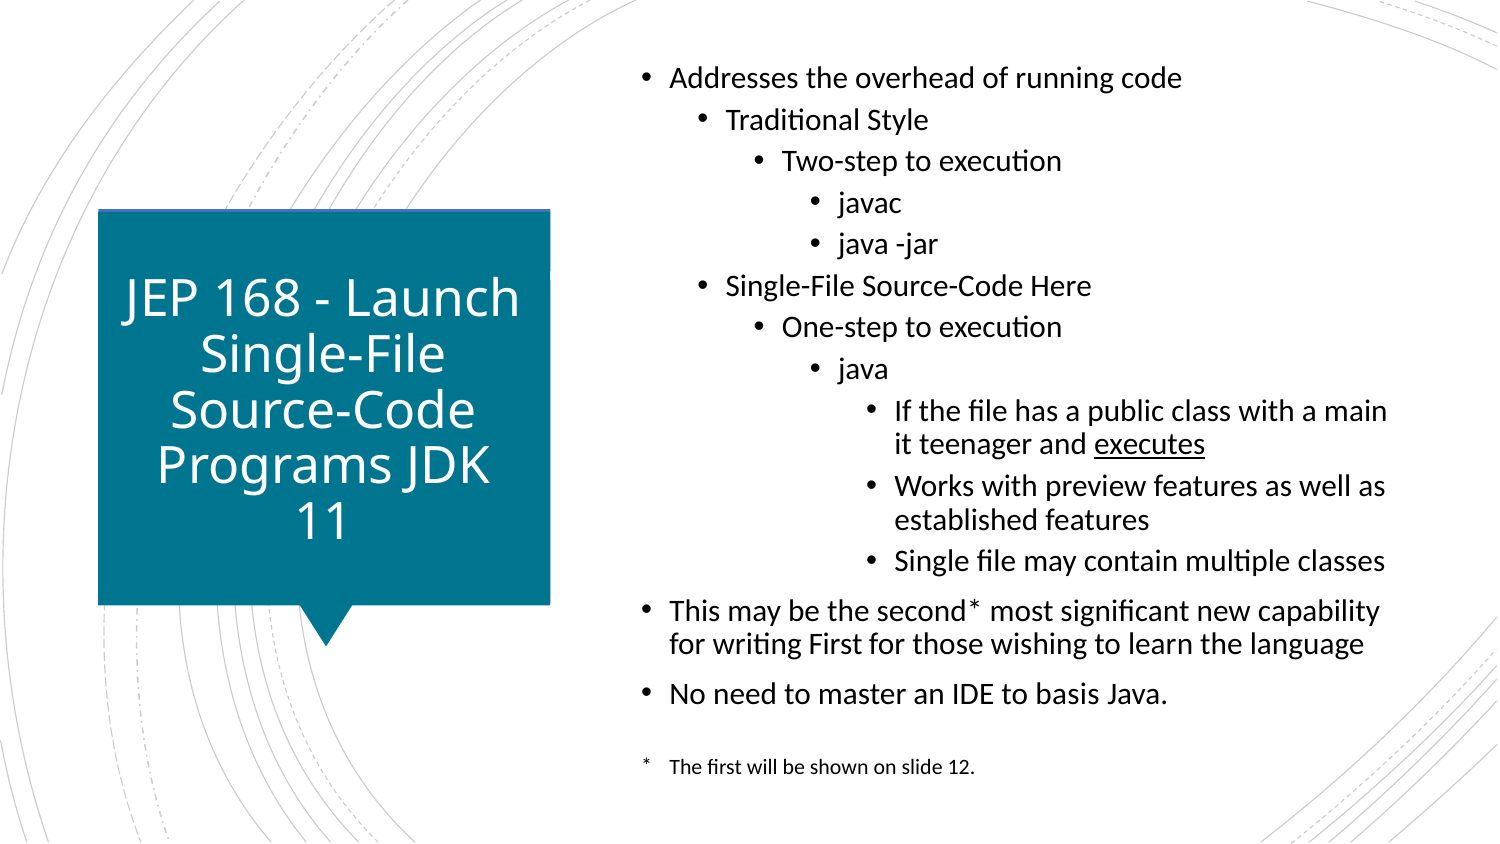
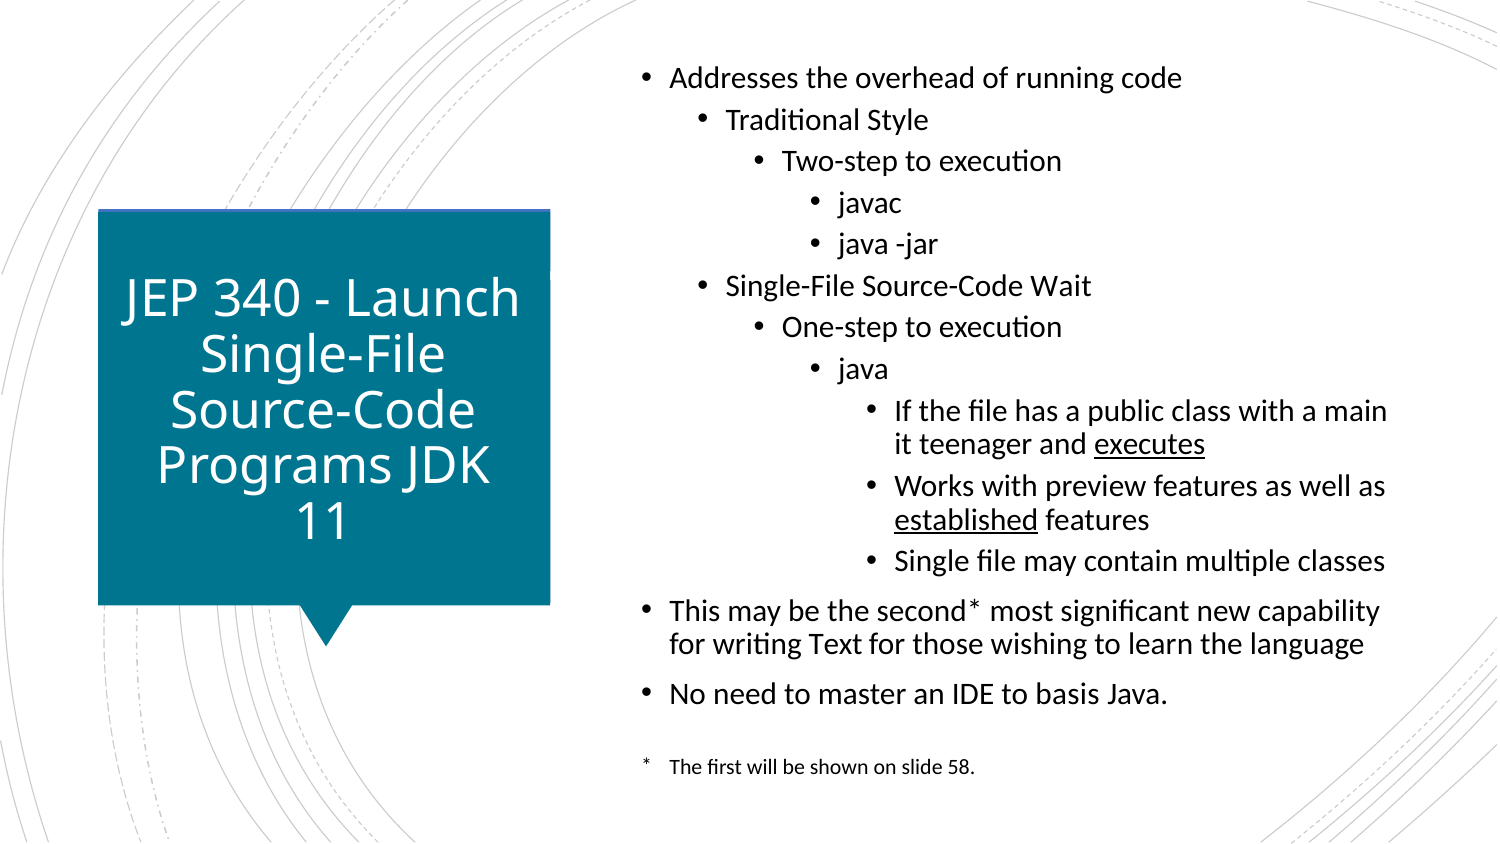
Here: Here -> Wait
168: 168 -> 340
established underline: none -> present
writing First: First -> Text
12: 12 -> 58
